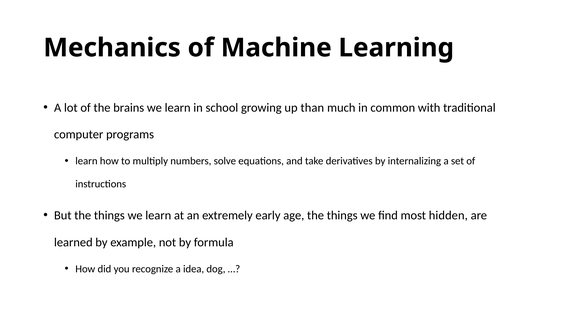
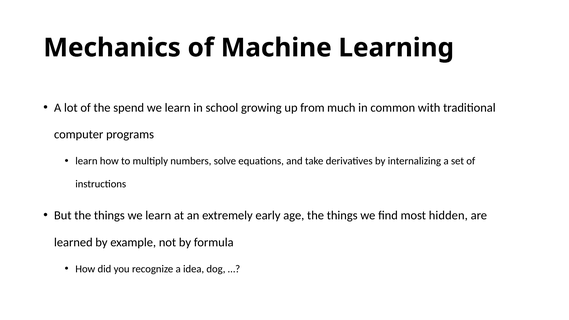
brains: brains -> spend
than: than -> from
